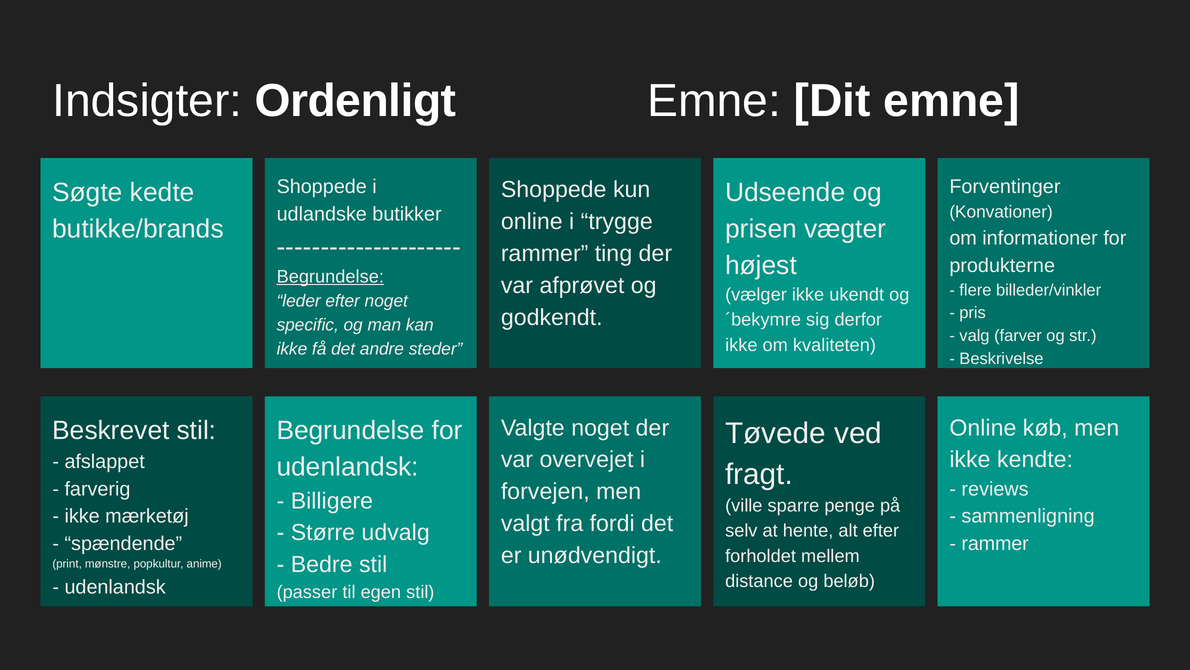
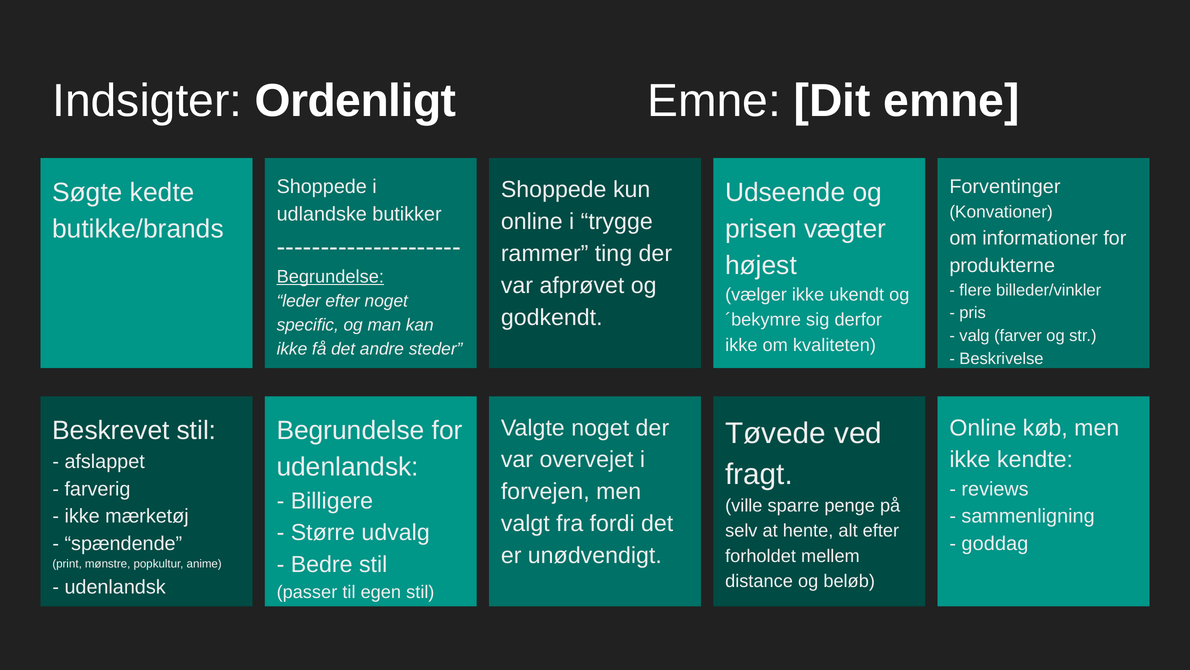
rammer at (995, 543): rammer -> goddag
